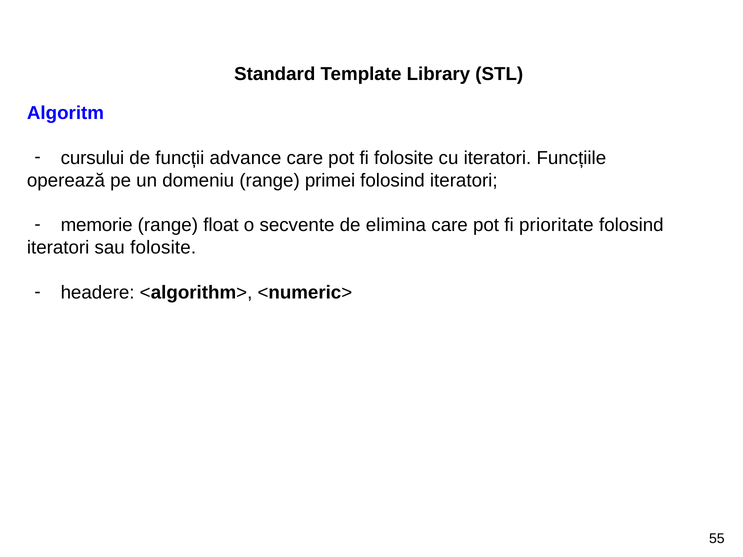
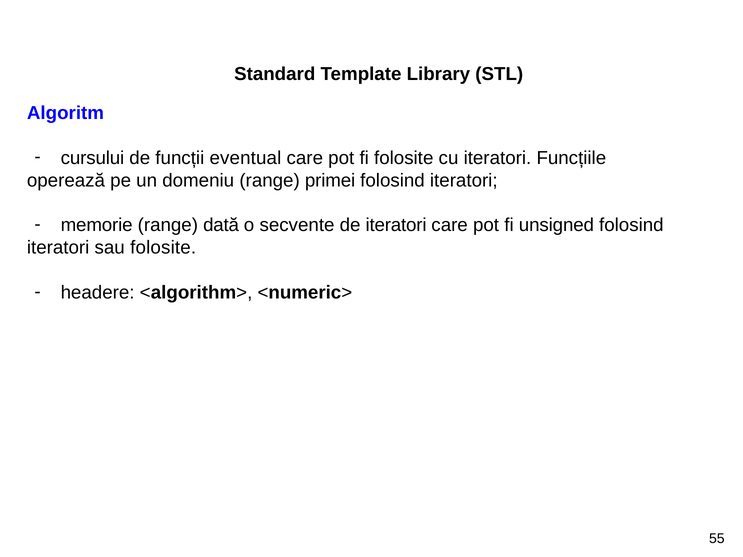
advance: advance -> eventual
float: float -> dată
de elimina: elimina -> iteratori
prioritate: prioritate -> unsigned
